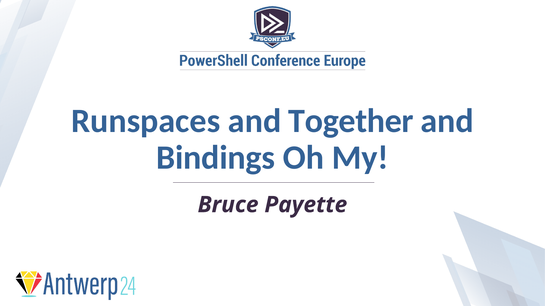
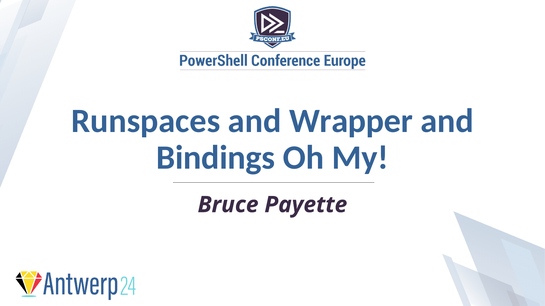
Together: Together -> Wrapper
